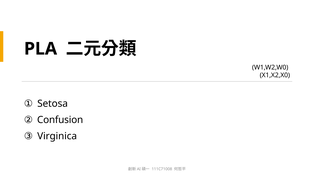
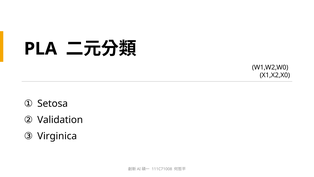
Confusion: Confusion -> Validation
